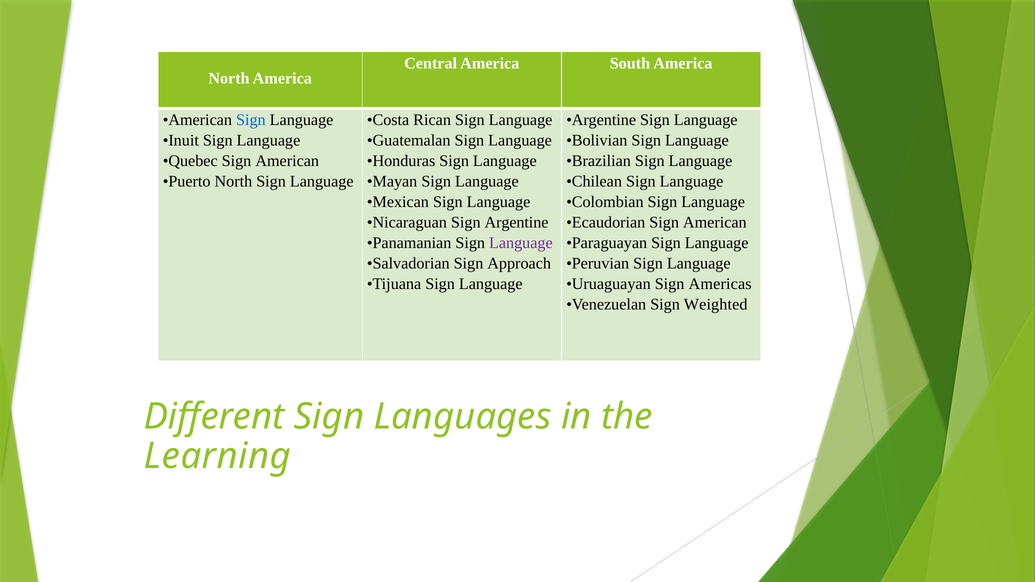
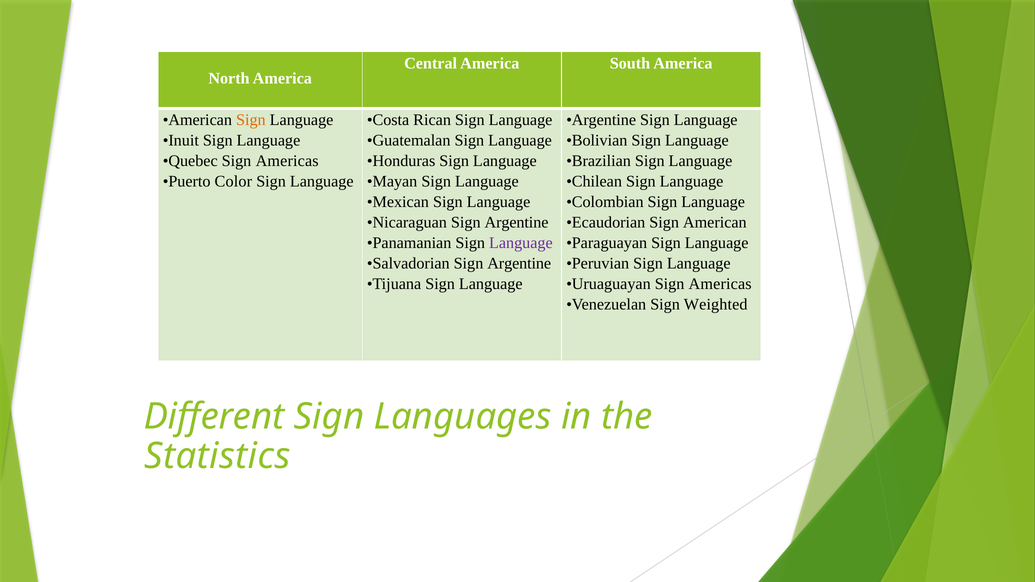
Sign at (251, 120) colour: blue -> orange
Quebec Sign American: American -> Americas
Puerto North: North -> Color
Salvadorian Sign Approach: Approach -> Argentine
Learning: Learning -> Statistics
